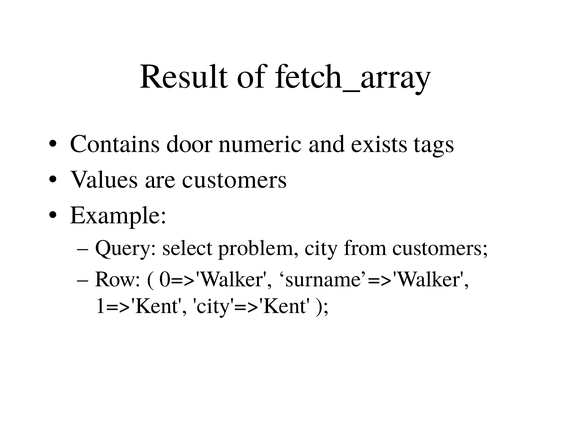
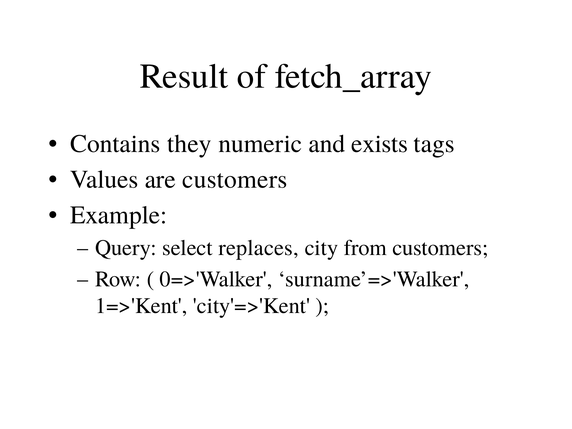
door: door -> they
problem: problem -> replaces
